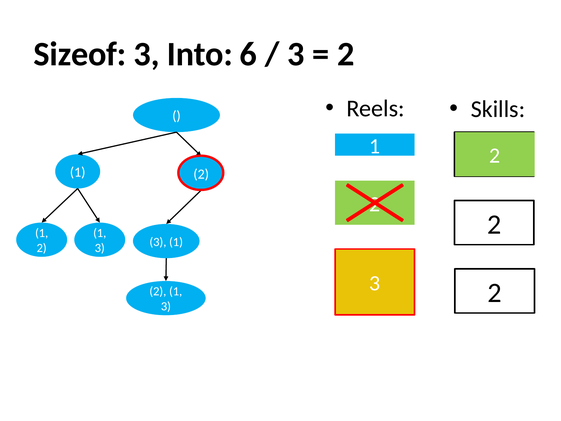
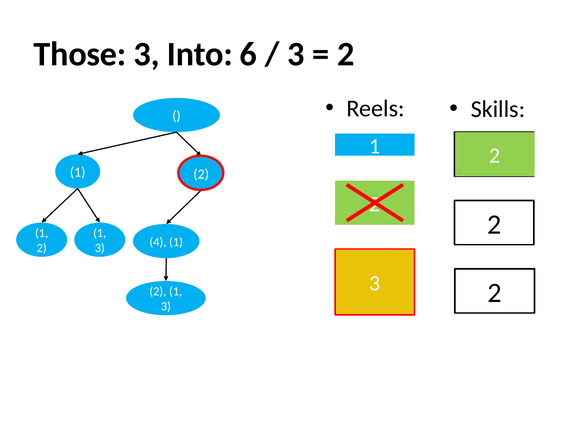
Sizeof: Sizeof -> Those
3 at (158, 242): 3 -> 4
